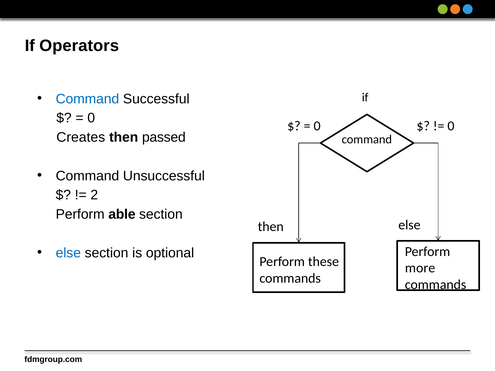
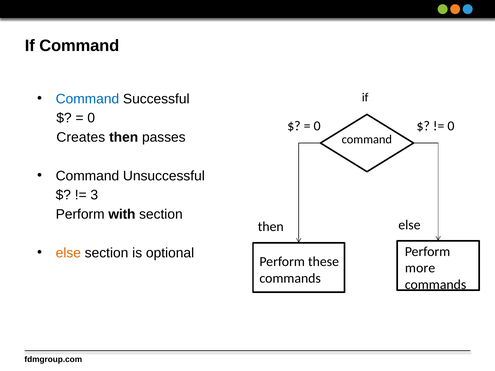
Operators at (79, 46): Operators -> Command
passed: passed -> passes
2: 2 -> 3
able: able -> with
else at (68, 253) colour: blue -> orange
